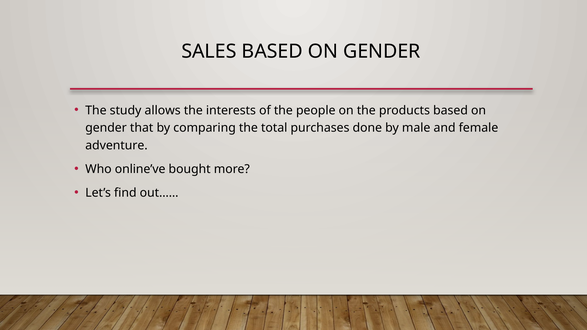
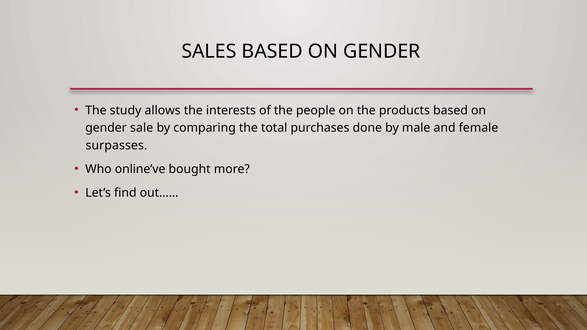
that: that -> sale
adventure: adventure -> surpasses
